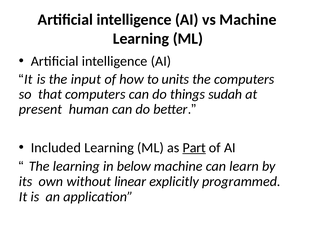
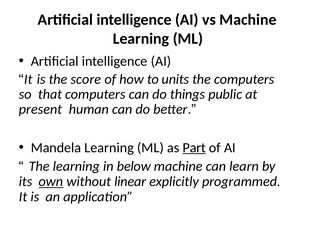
input: input -> score
sudah: sudah -> public
Included: Included -> Mandela
own underline: none -> present
